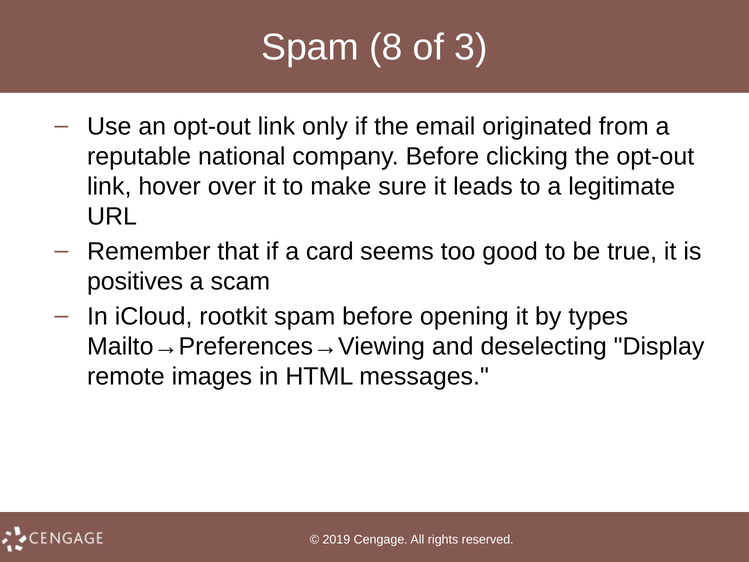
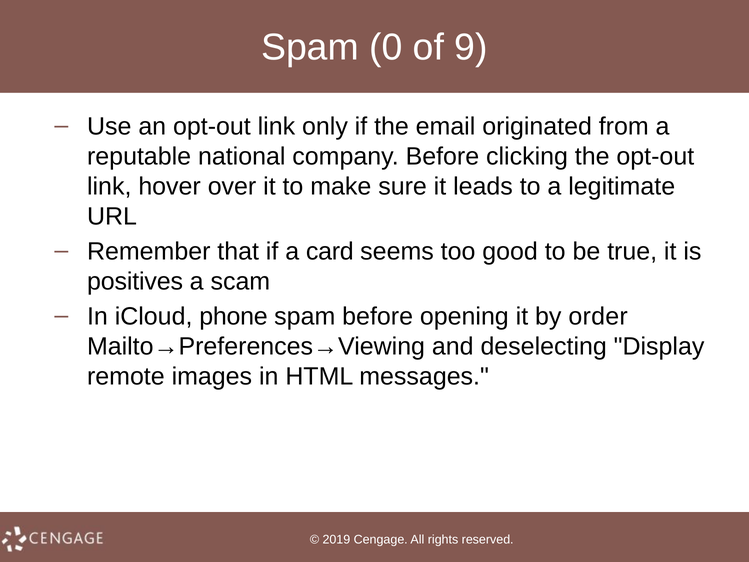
8: 8 -> 0
3: 3 -> 9
rootkit: rootkit -> phone
types: types -> order
